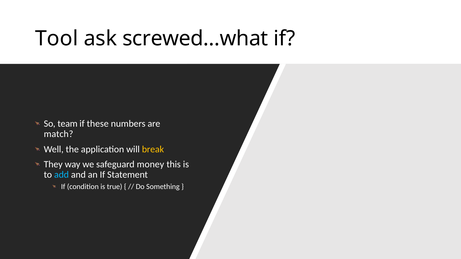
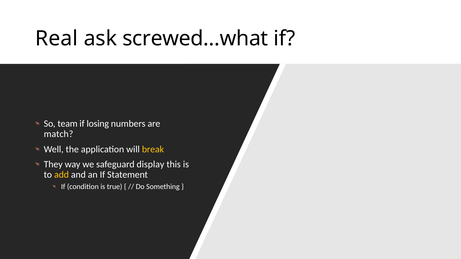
Tool: Tool -> Real
these: these -> losing
money: money -> display
add colour: light blue -> yellow
